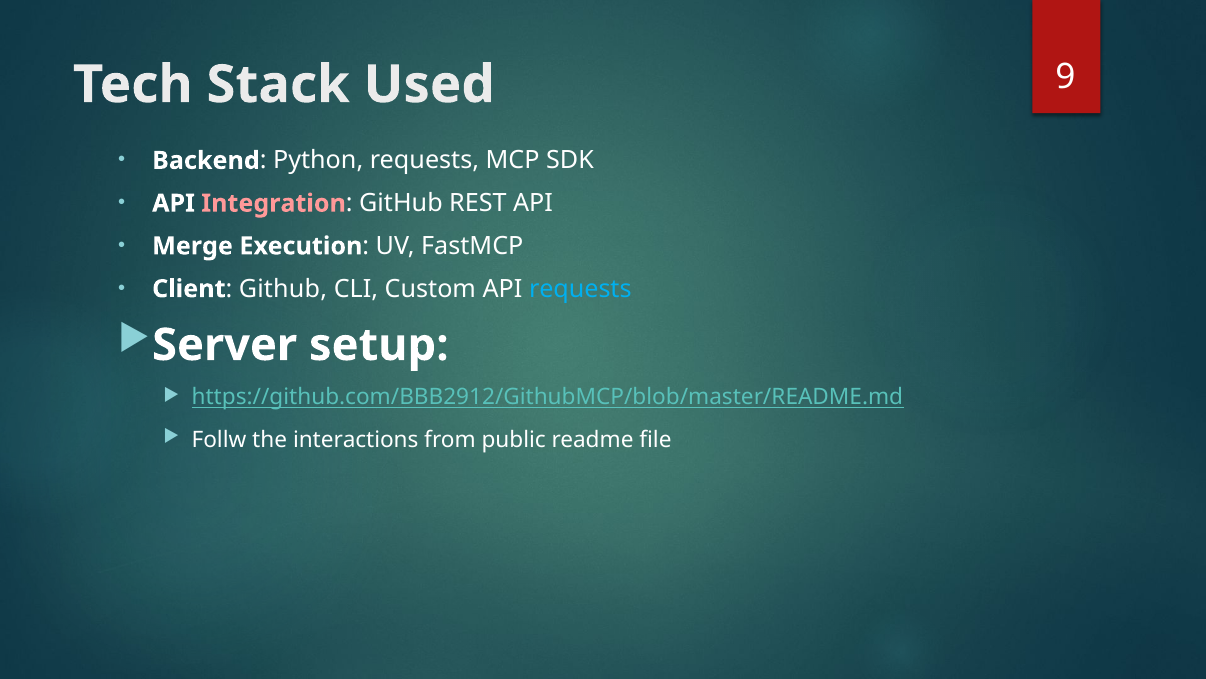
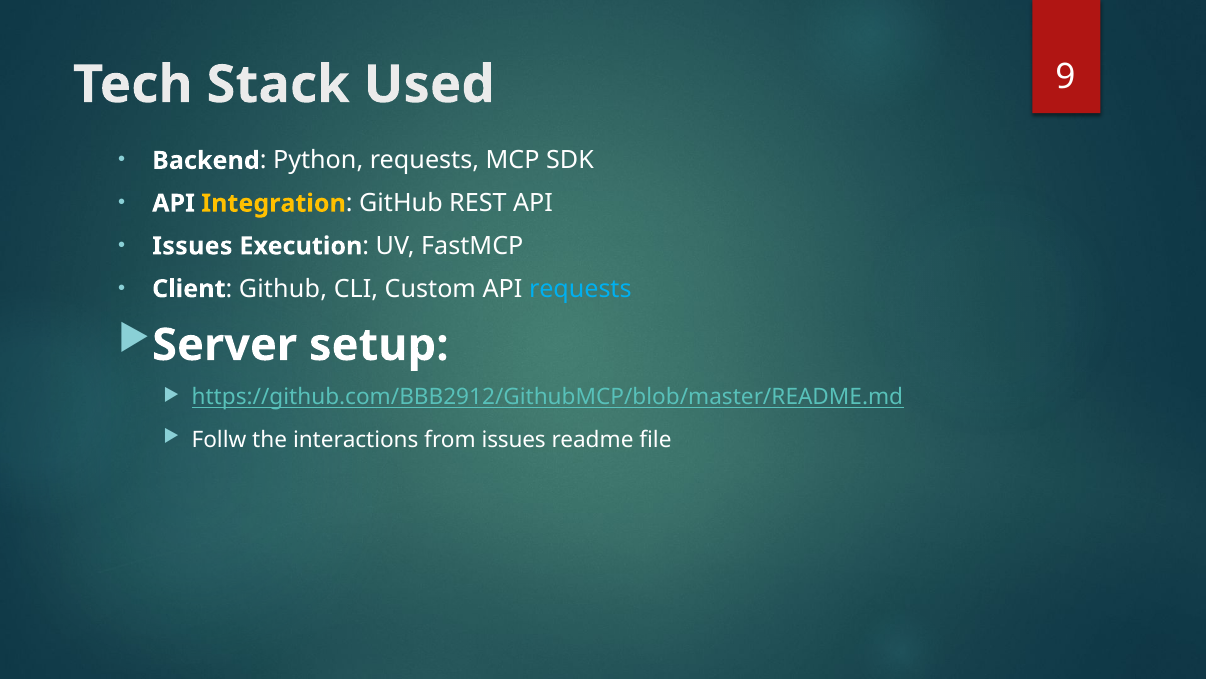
Integration colour: pink -> yellow
Merge at (193, 246): Merge -> Issues
from public: public -> issues
